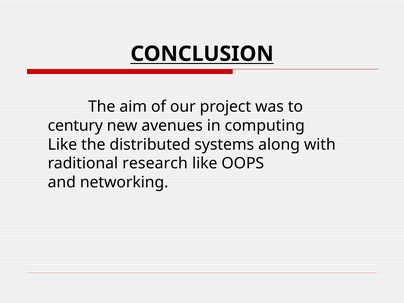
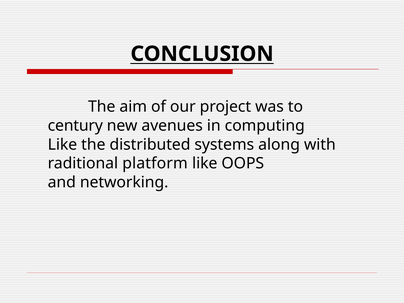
research: research -> platform
